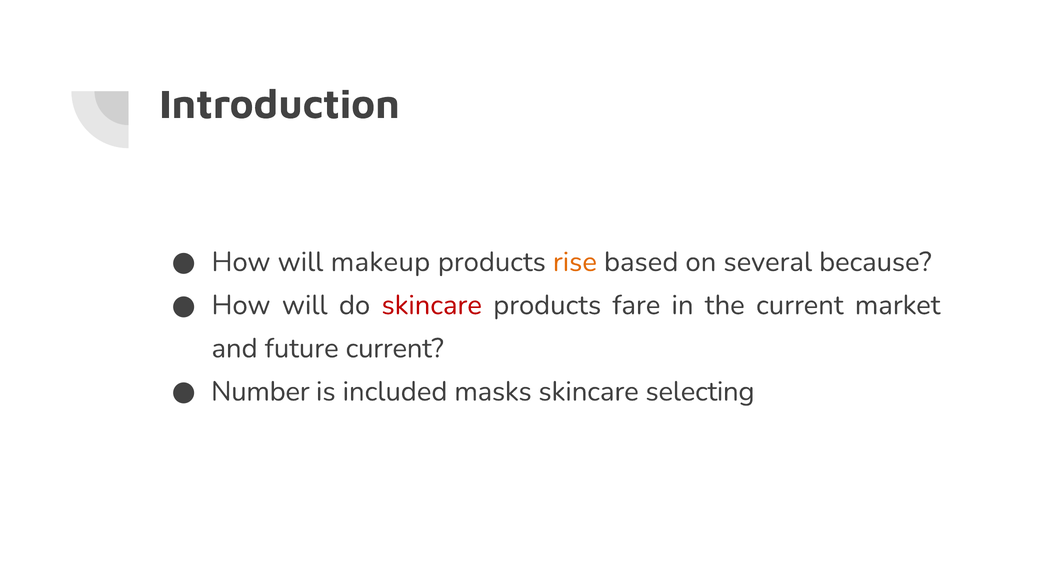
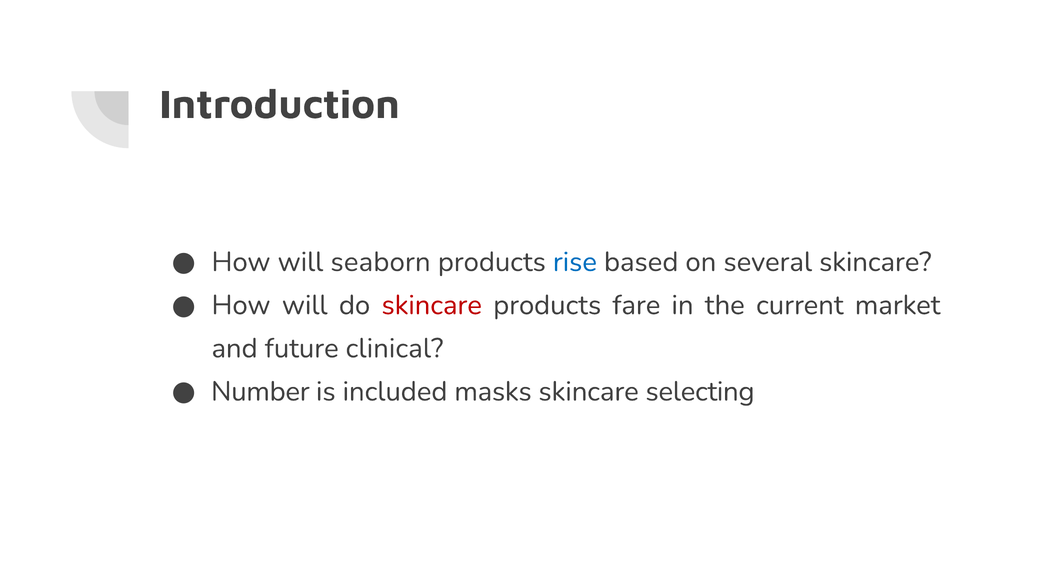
makeup: makeup -> seaborn
rise colour: orange -> blue
several because: because -> skincare
future current: current -> clinical
